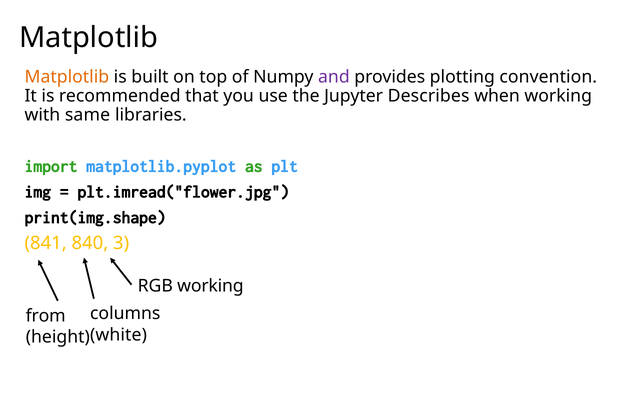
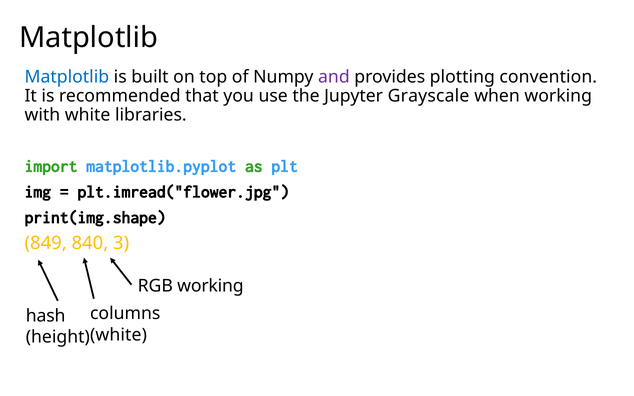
Matplotlib at (67, 77) colour: orange -> blue
Describes: Describes -> Grayscale
with same: same -> white
841: 841 -> 849
from: from -> hash
